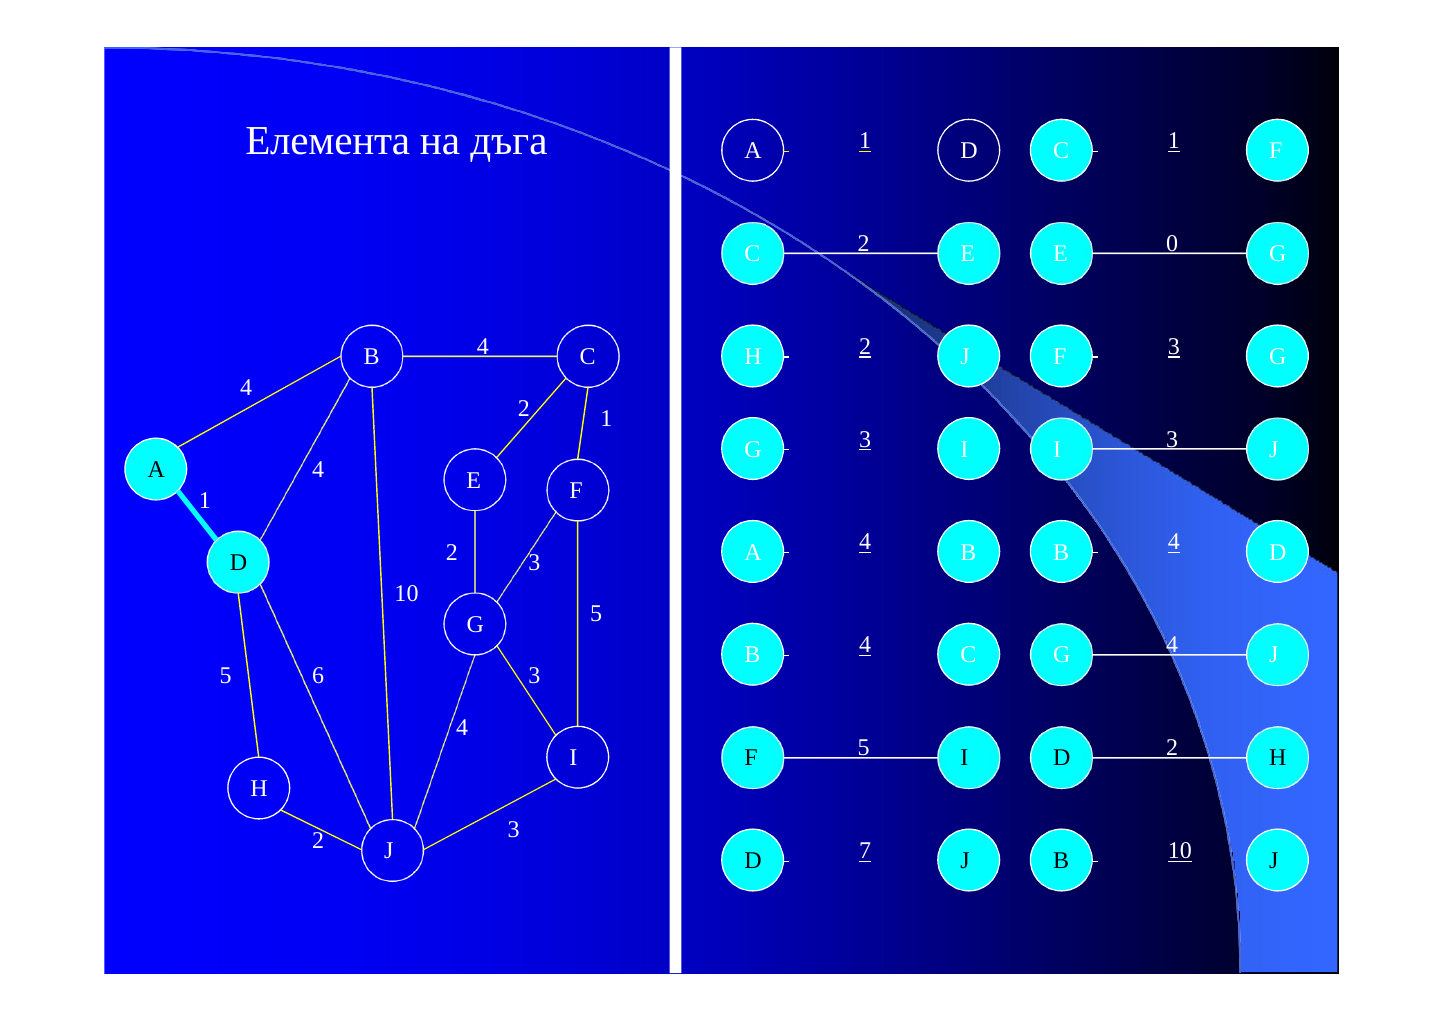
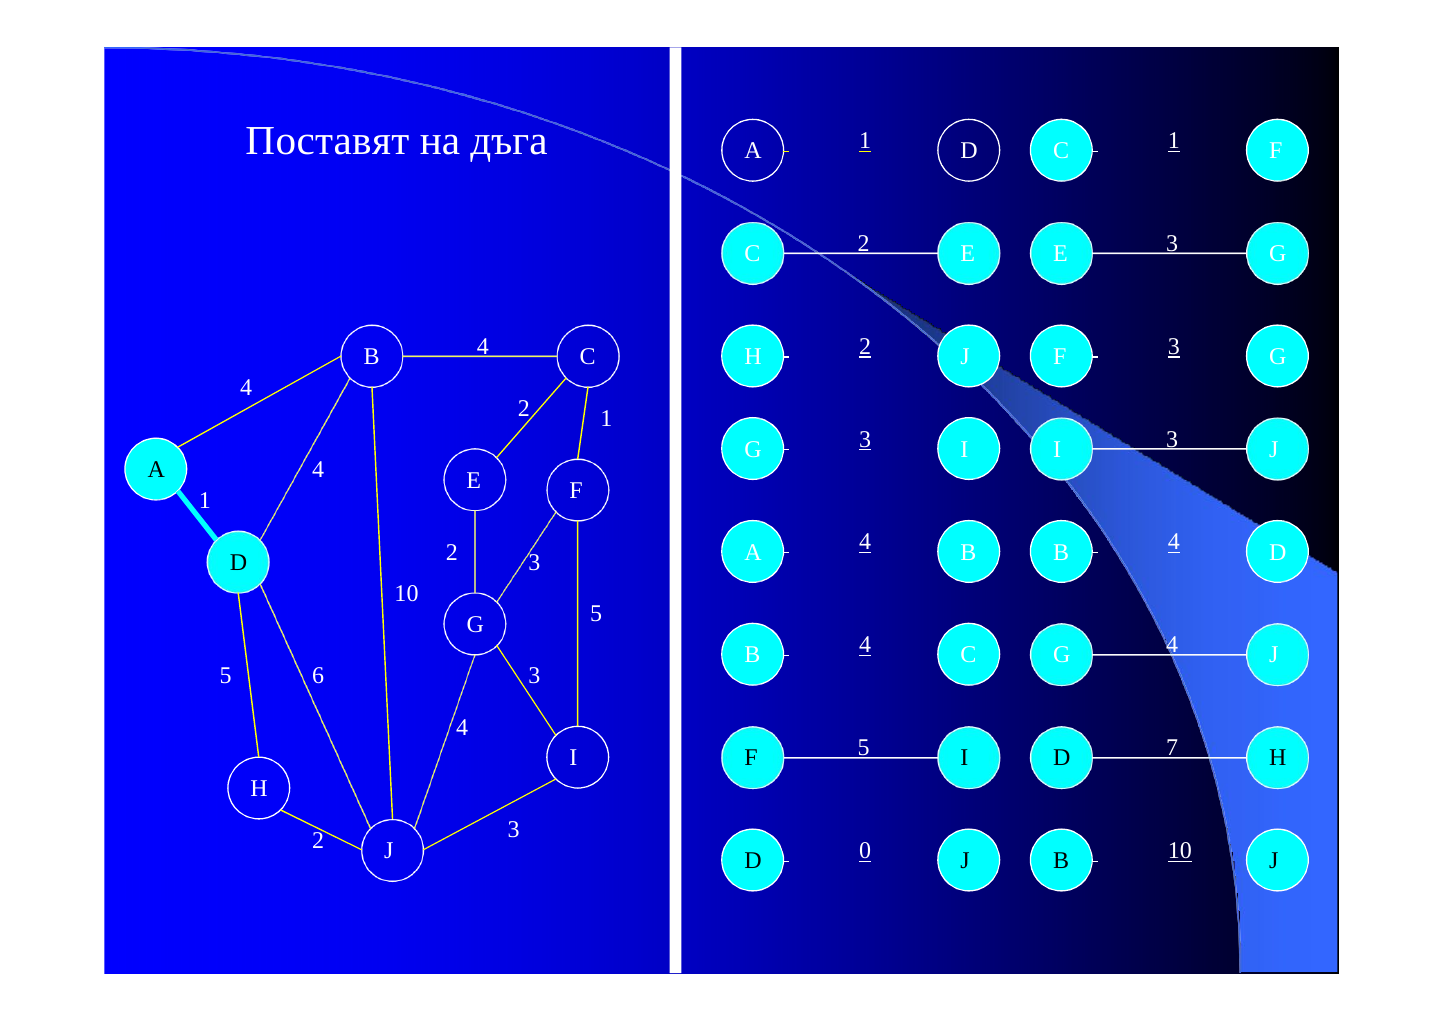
Елемента: Елемента -> Поставят
0 at (1172, 244): 0 -> 3
5 2: 2 -> 7
7: 7 -> 0
